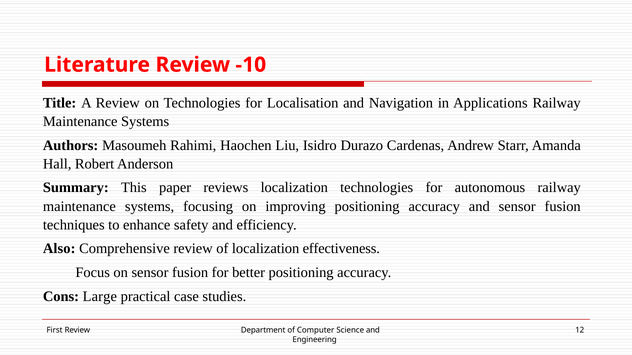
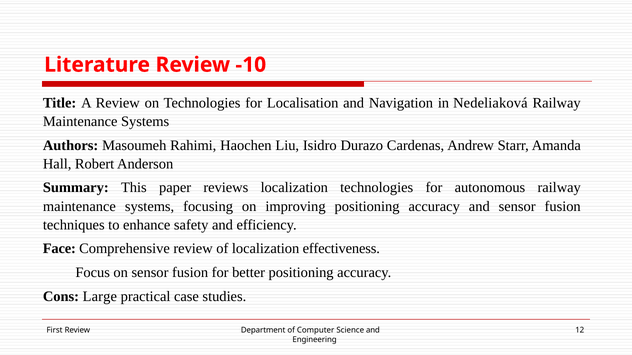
Applications: Applications -> Nedeliaková
Also: Also -> Face
